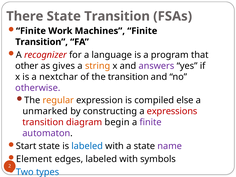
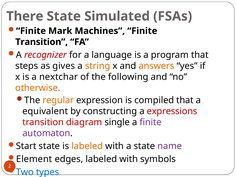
State Transition: Transition -> Simulated
Work: Work -> Mark
other: other -> steps
answers colour: purple -> orange
the transition: transition -> following
otherwise colour: purple -> orange
compiled else: else -> that
unmarked: unmarked -> equivalent
begin: begin -> single
labeled at (87, 146) colour: blue -> orange
